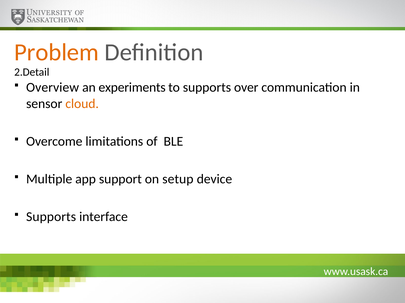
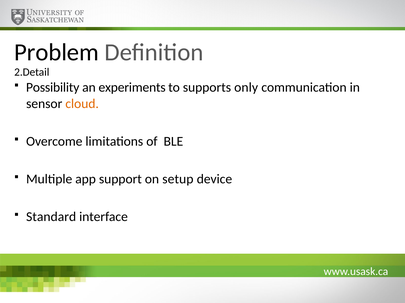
Problem colour: orange -> black
Overview: Overview -> Possibility
over: over -> only
Supports at (51, 217): Supports -> Standard
